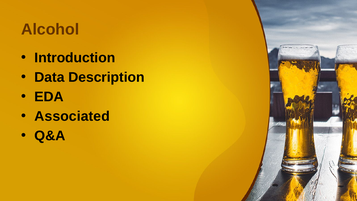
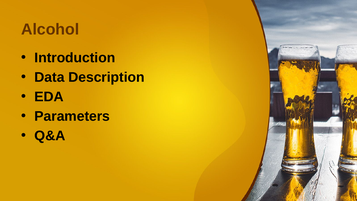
Associated: Associated -> Parameters
